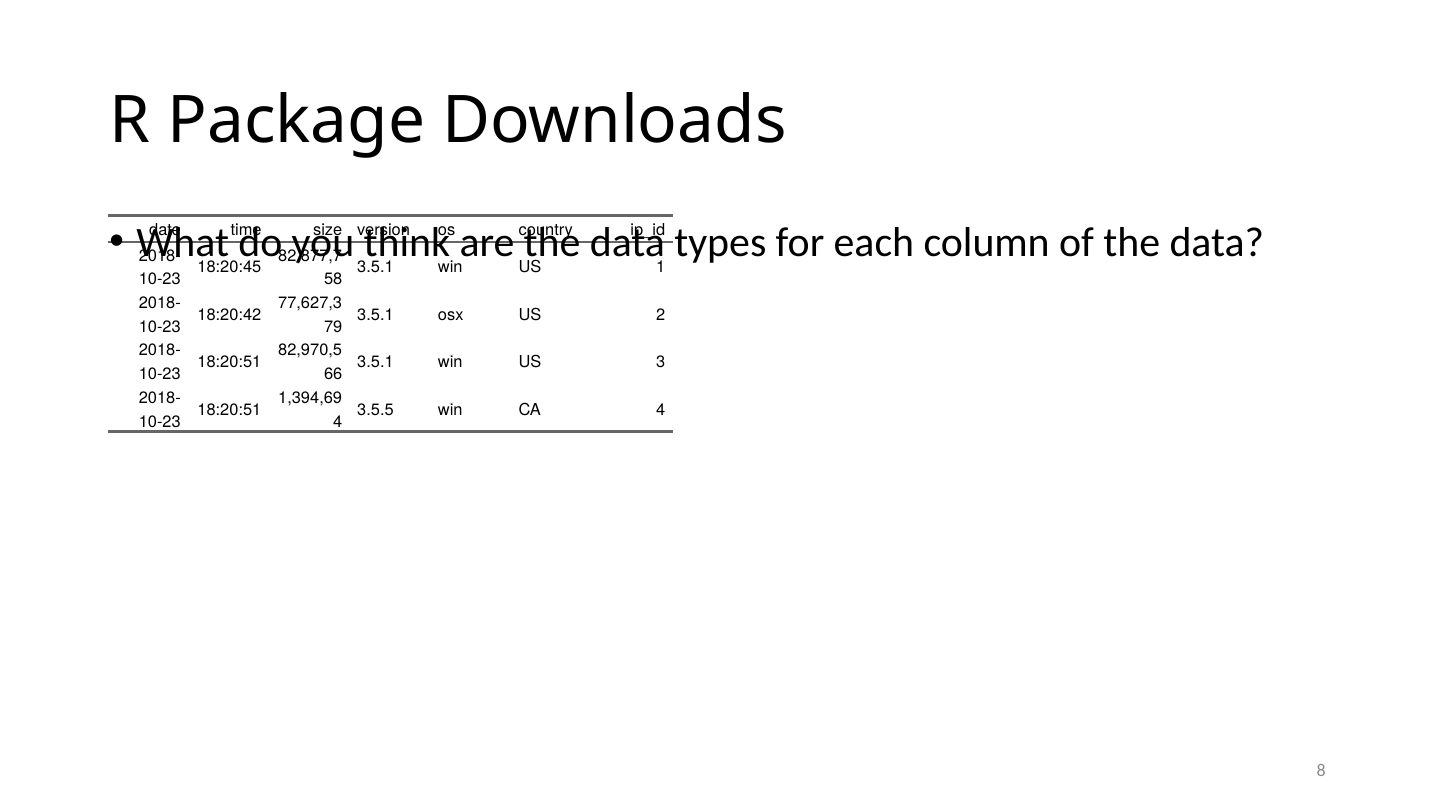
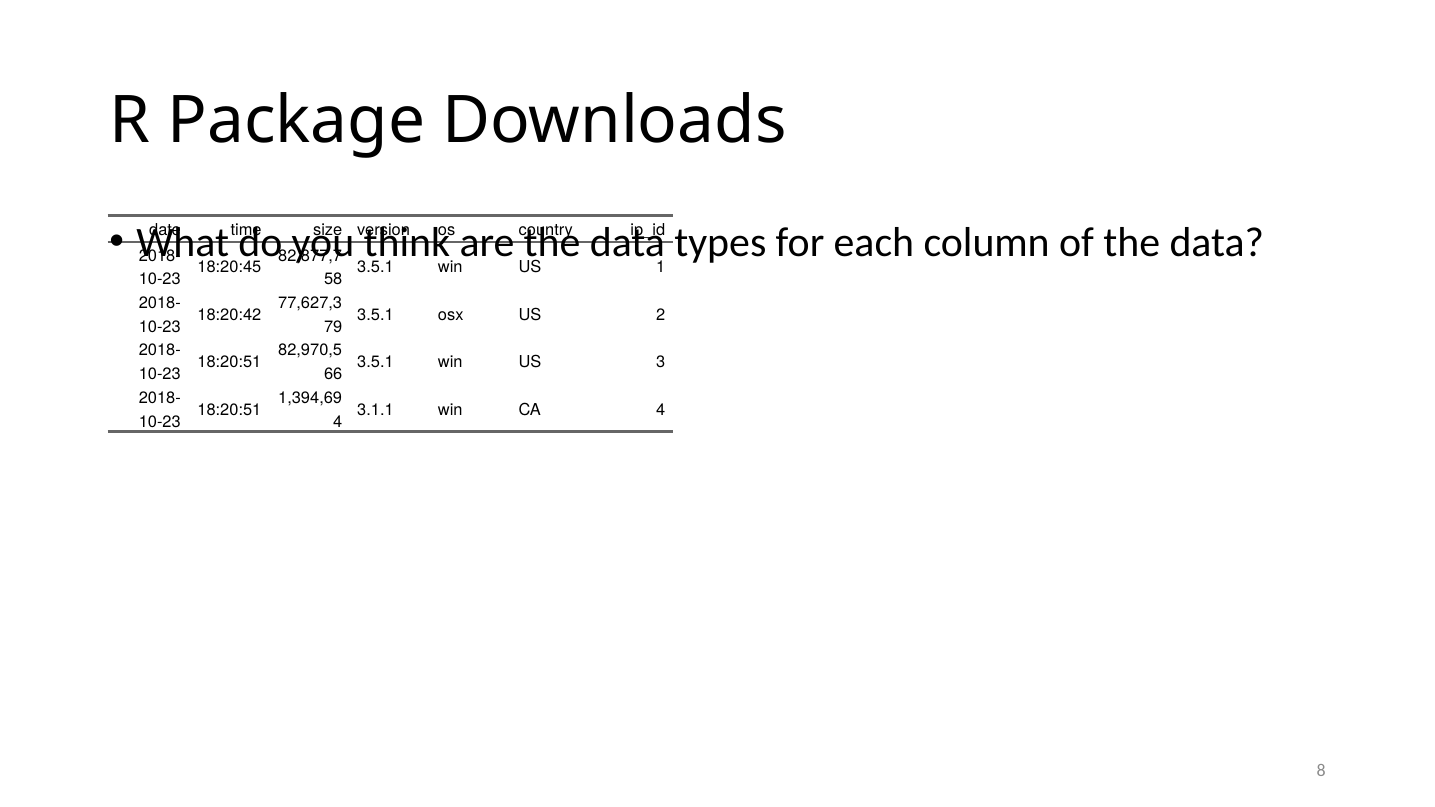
3.5.5: 3.5.5 -> 3.1.1
